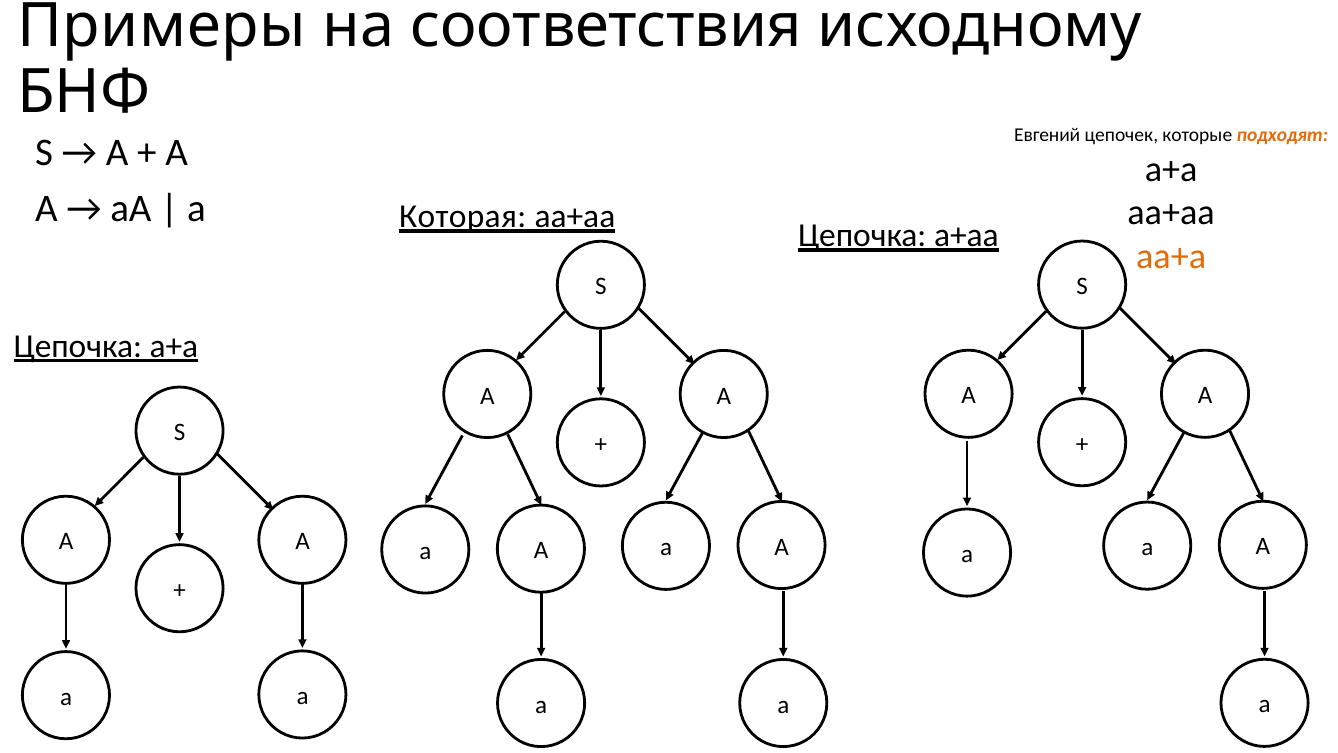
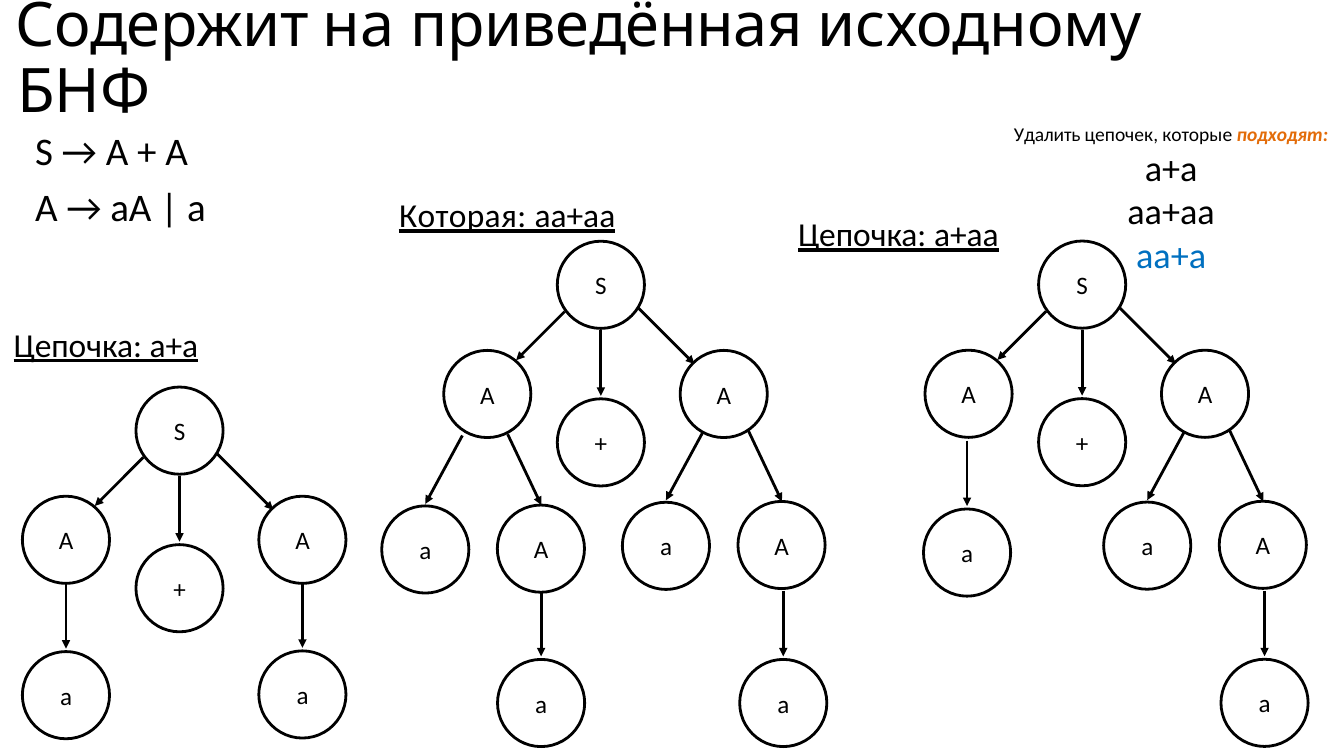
Примеры: Примеры -> Содержит
соответствия: соответствия -> приведённая
Евгений: Евгений -> Удалить
aa+a colour: orange -> blue
